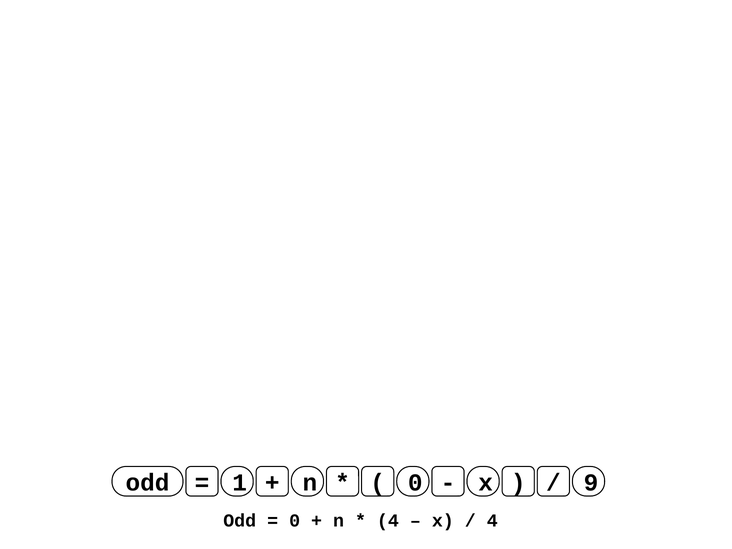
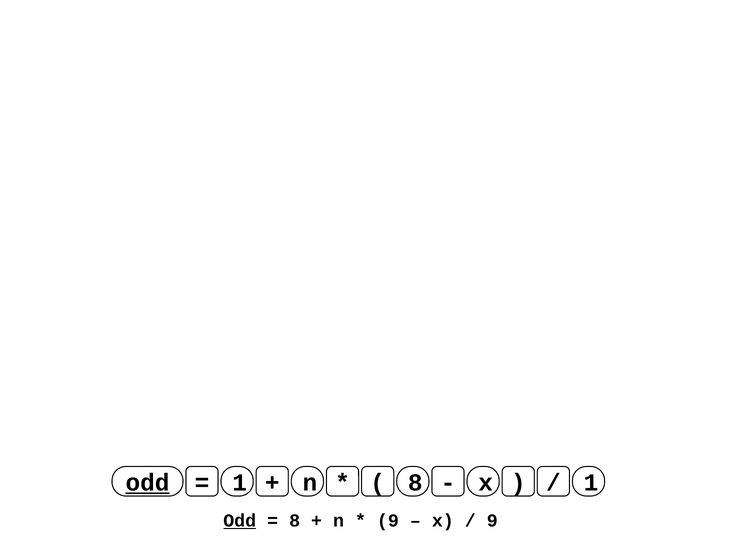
odd at (147, 483) underline: none -> present
1 0: 0 -> 8
9 at (591, 483): 9 -> 1
Odd at (240, 521) underline: none -> present
0 at (295, 521): 0 -> 8
4 at (388, 521): 4 -> 9
4 at (492, 521): 4 -> 9
